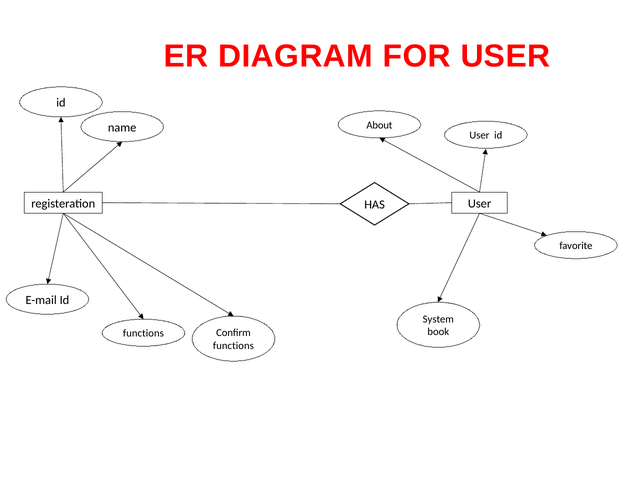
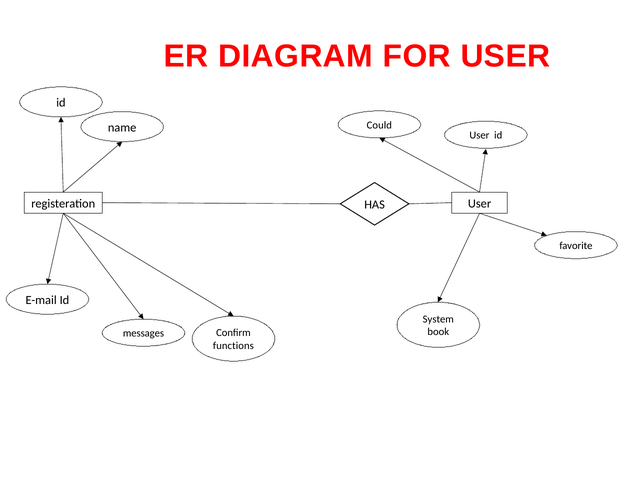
About: About -> Could
functions at (143, 334): functions -> messages
